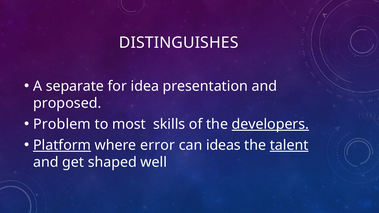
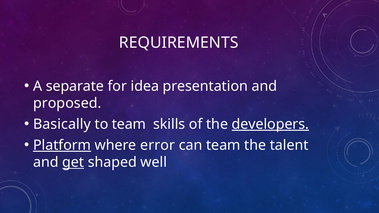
DISTINGUISHES: DISTINGUISHES -> REQUIREMENTS
Problem: Problem -> Basically
to most: most -> team
can ideas: ideas -> team
talent underline: present -> none
get underline: none -> present
